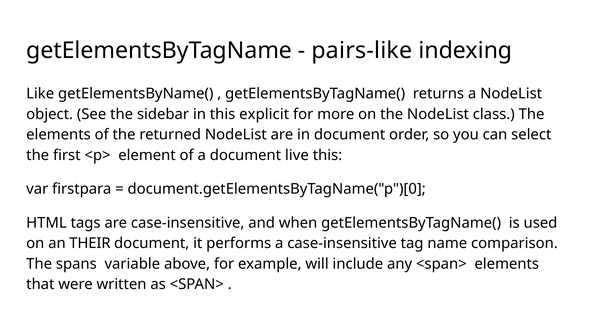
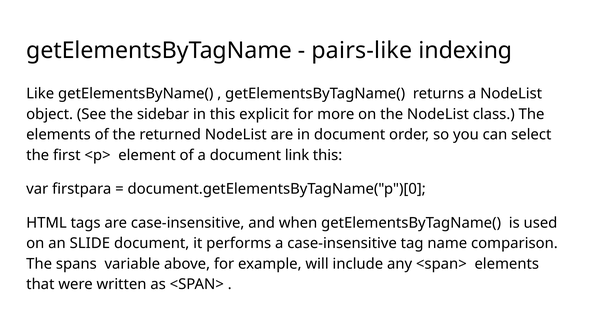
live: live -> link
THEIR: THEIR -> SLIDE
